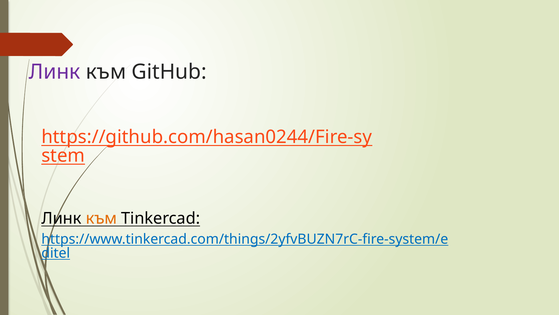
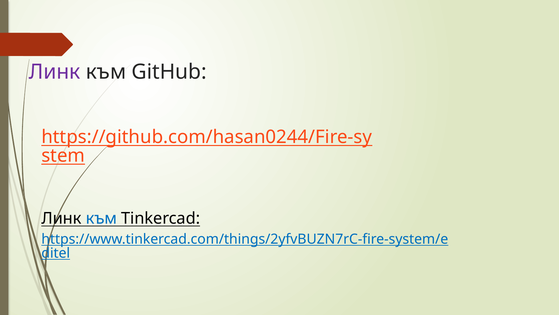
към at (101, 218) colour: orange -> blue
